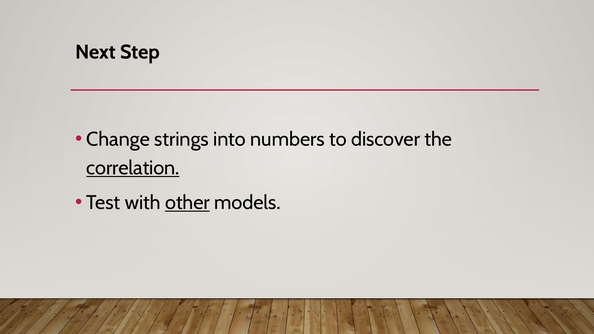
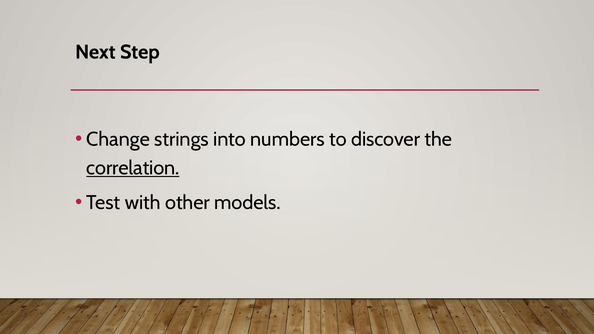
other underline: present -> none
